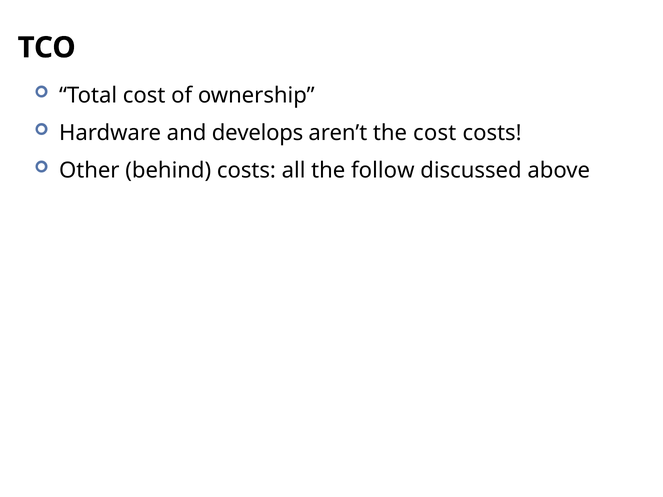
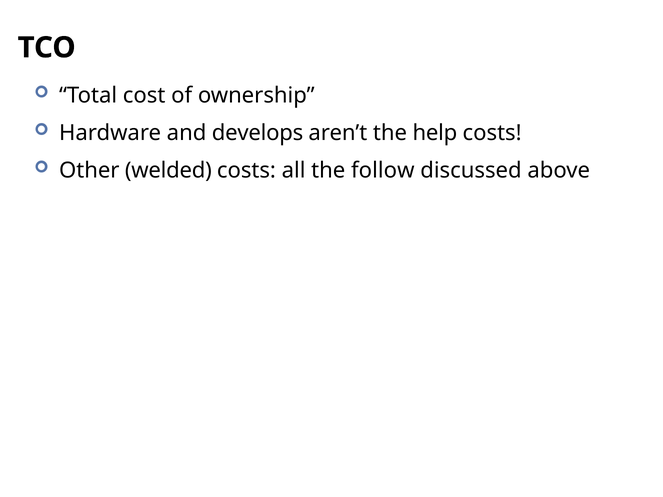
the cost: cost -> help
behind: behind -> welded
